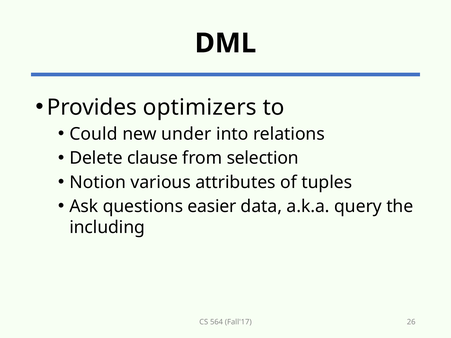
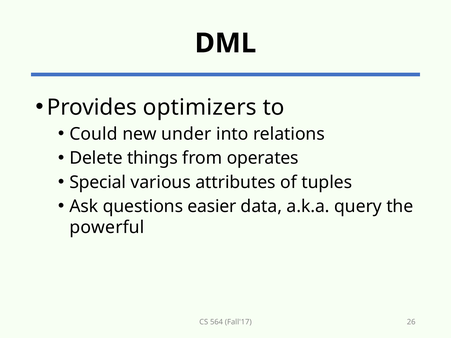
clause: clause -> things
selection: selection -> operates
Notion: Notion -> Special
including: including -> powerful
